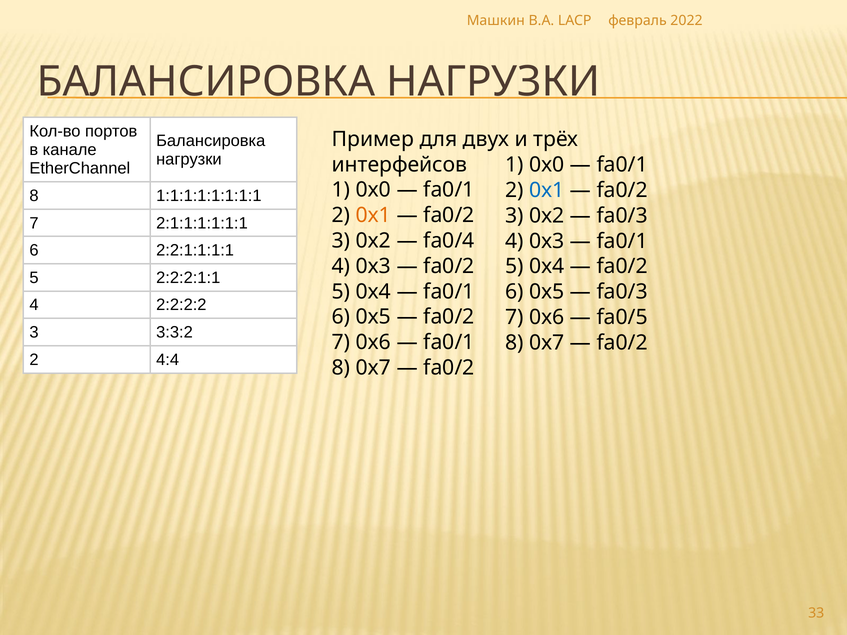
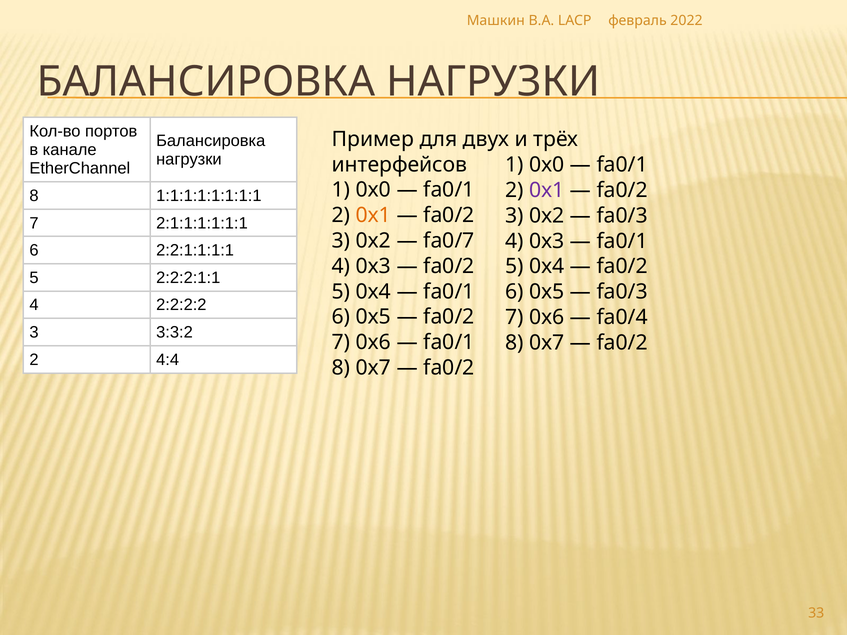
0x1 at (547, 190) colour: blue -> purple
fa0/4: fa0/4 -> fa0/7
fa0/5: fa0/5 -> fa0/4
